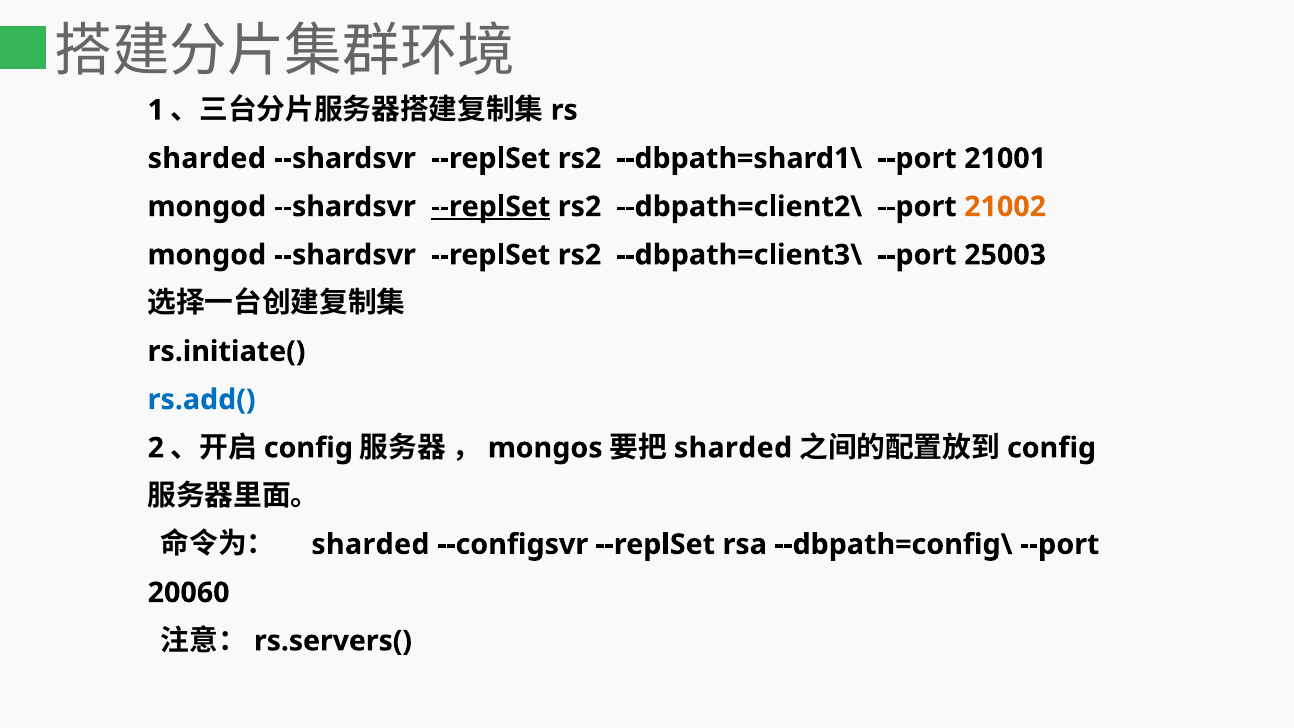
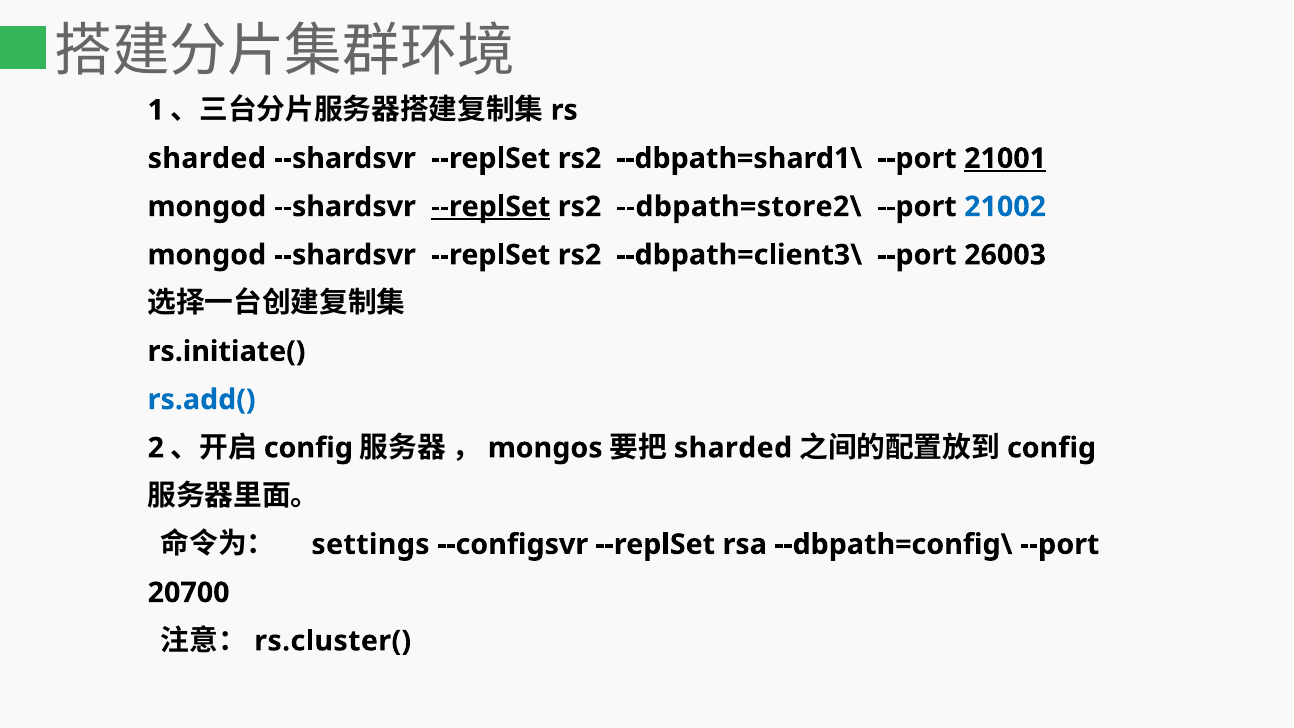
21001 underline: none -> present
--dbpath=client2\: --dbpath=client2\ -> --dbpath=store2\
21002 colour: orange -> blue
25003: 25003 -> 26003
sharded at (370, 544): sharded -> settings
20060: 20060 -> 20700
rs.servers(: rs.servers( -> rs.cluster(
